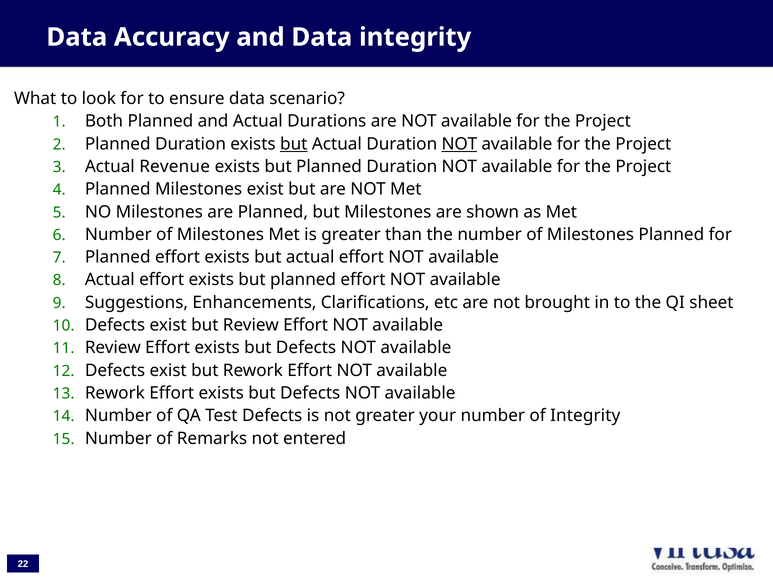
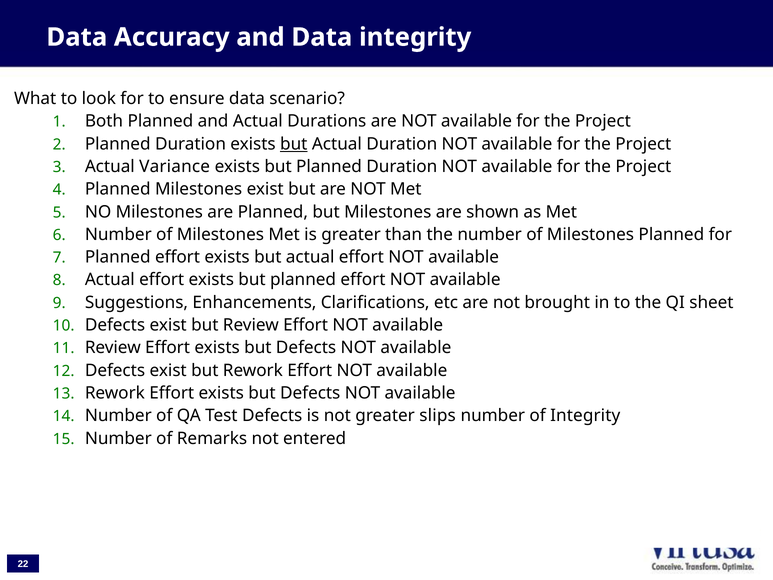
NOT at (459, 144) underline: present -> none
Revenue: Revenue -> Variance
your: your -> slips
